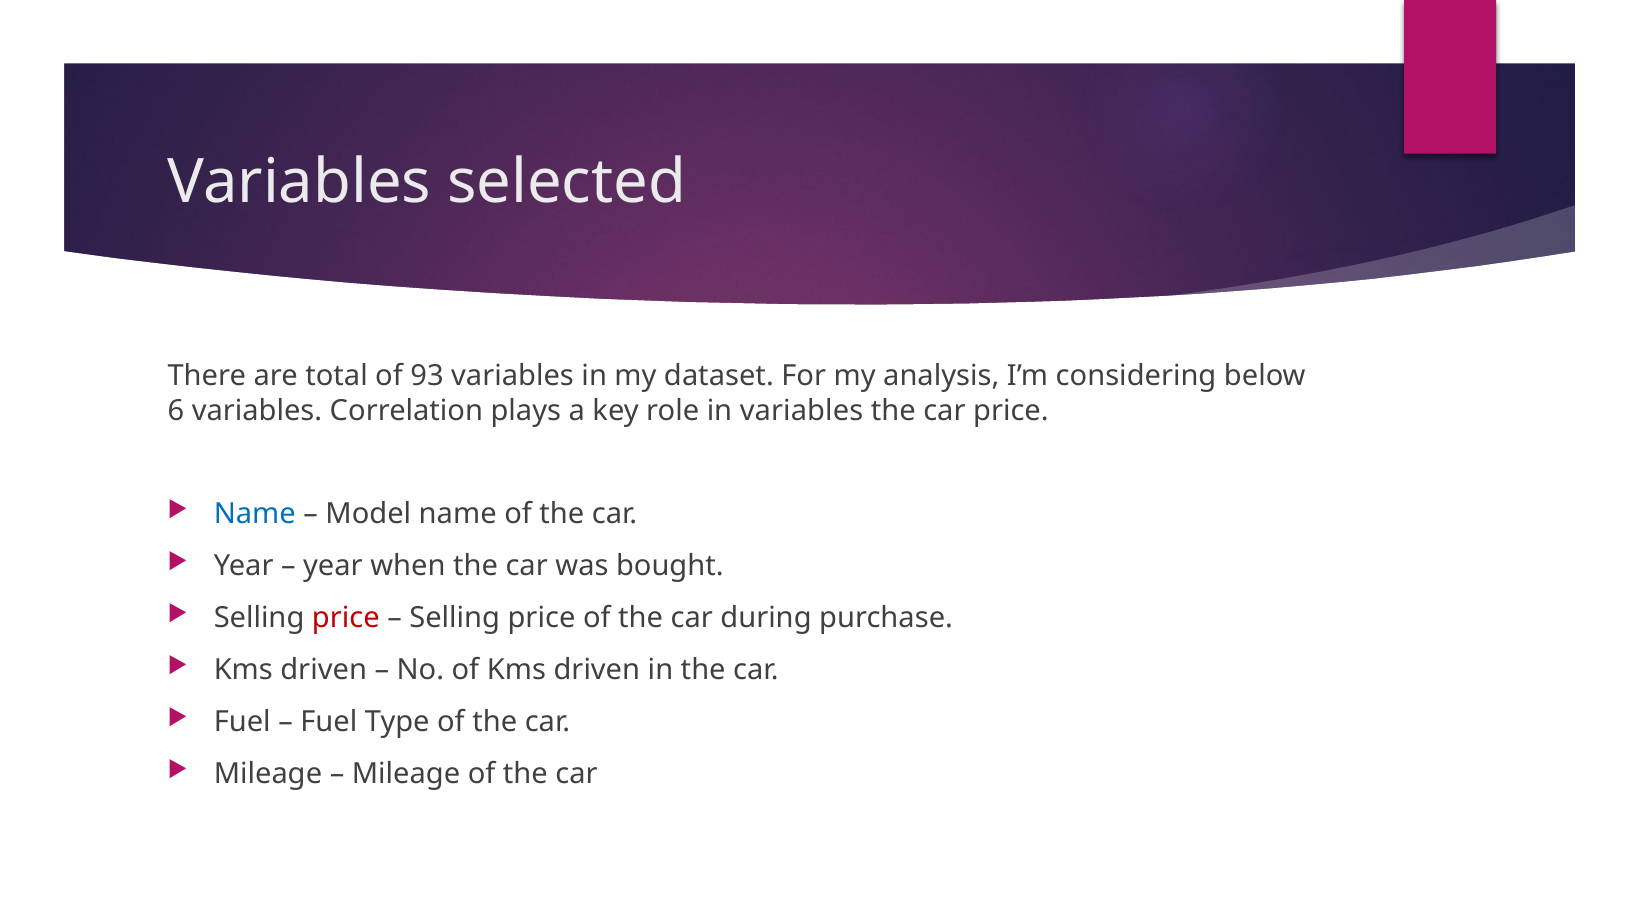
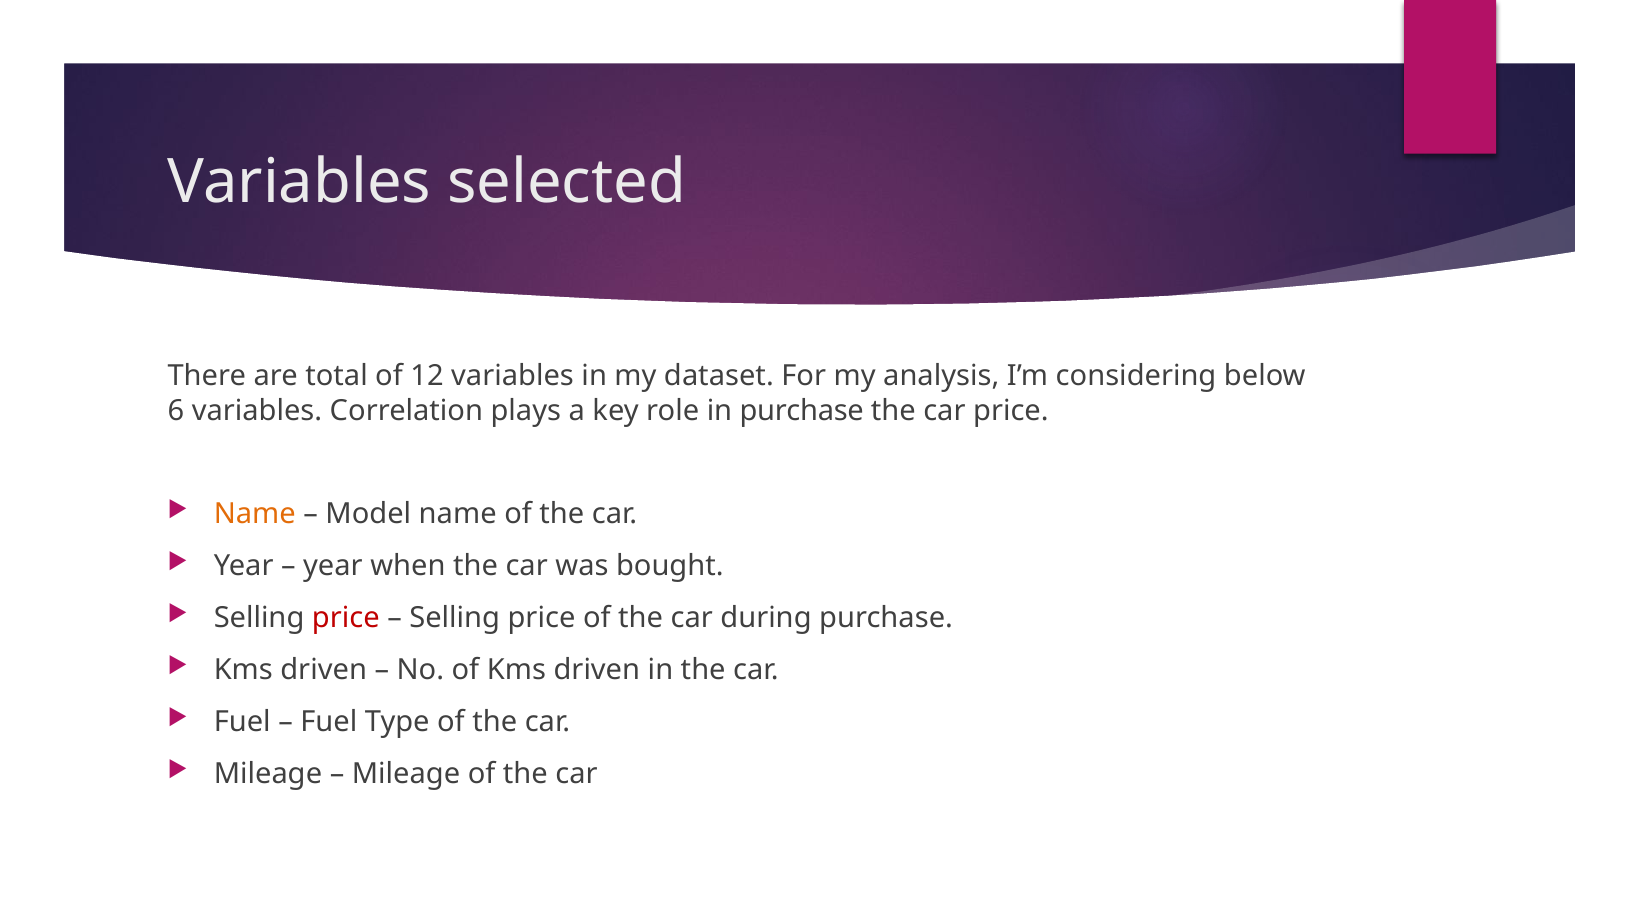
93: 93 -> 12
in variables: variables -> purchase
Name at (255, 515) colour: blue -> orange
